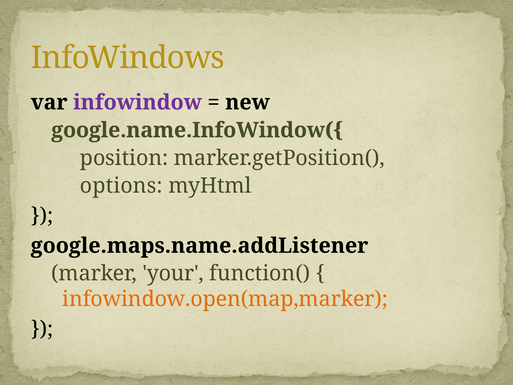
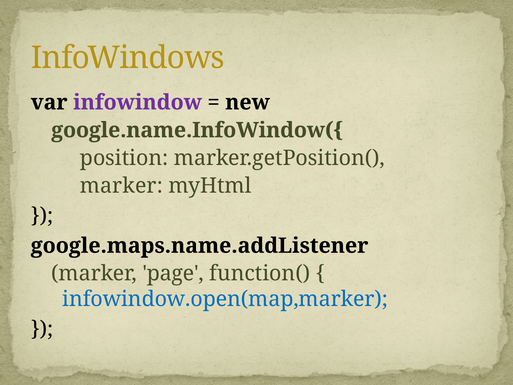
options at (121, 186): options -> marker
your: your -> page
infowindow.open(map,marker colour: orange -> blue
